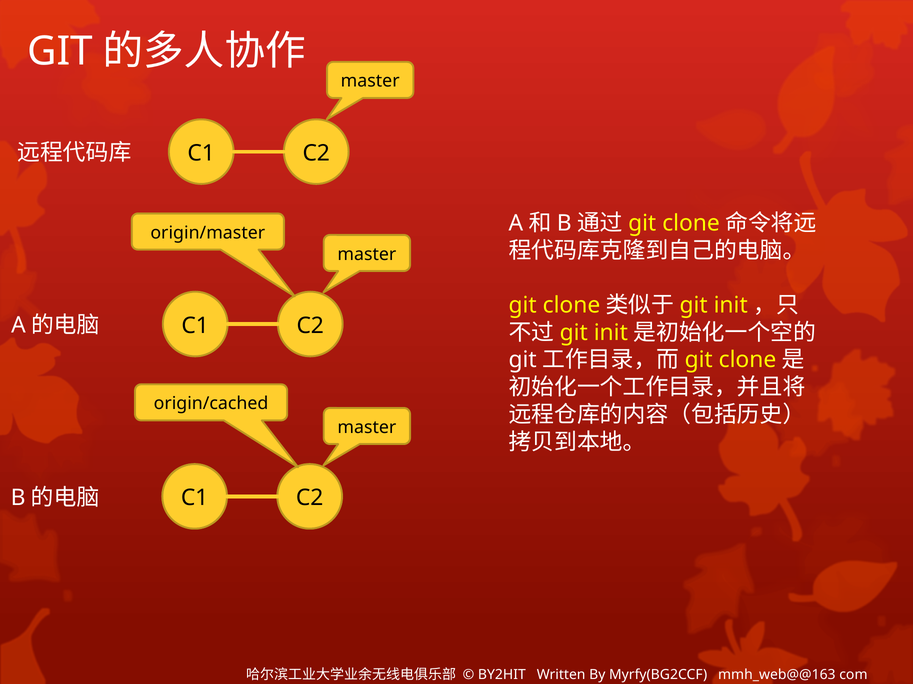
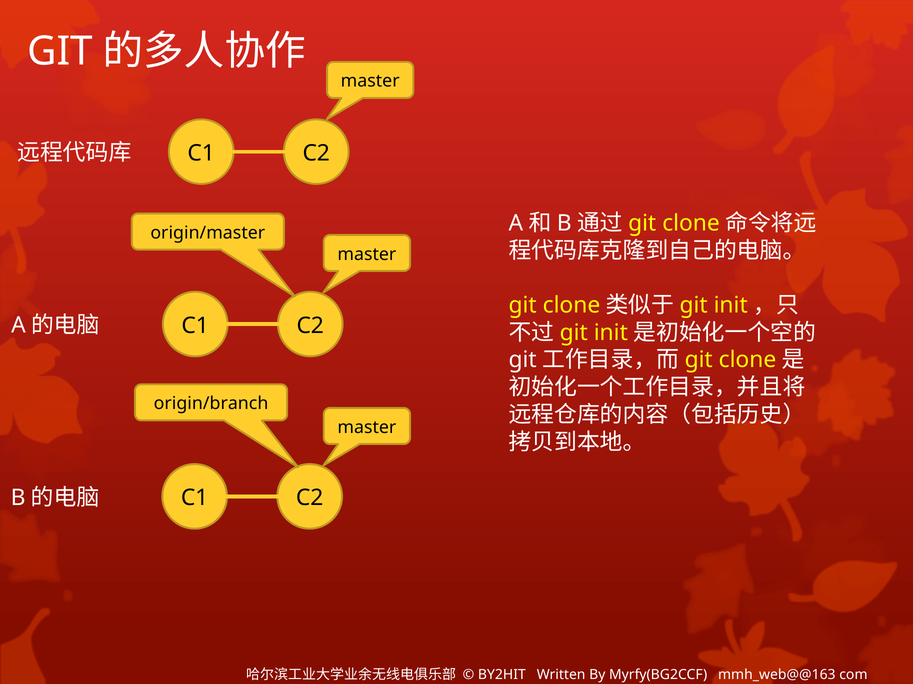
origin/cached: origin/cached -> origin/branch
